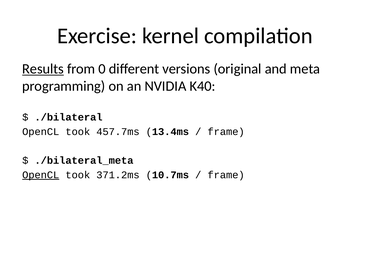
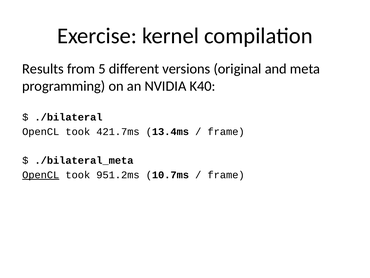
Results underline: present -> none
0: 0 -> 5
457.7ms: 457.7ms -> 421.7ms
371.2ms: 371.2ms -> 951.2ms
